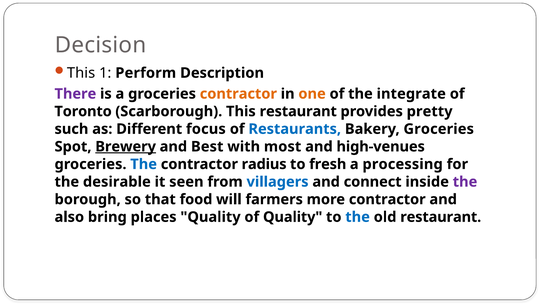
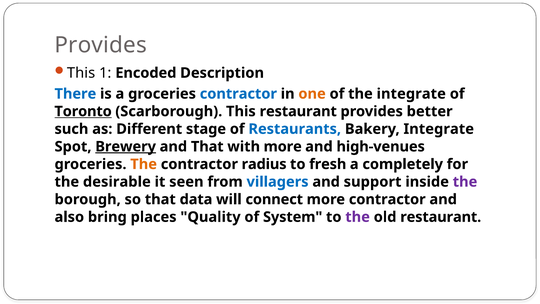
Decision at (101, 45): Decision -> Provides
Perform: Perform -> Encoded
There colour: purple -> blue
contractor at (238, 94) colour: orange -> blue
Toronto underline: none -> present
pretty: pretty -> better
focus: focus -> stage
Bakery Groceries: Groceries -> Integrate
and Best: Best -> That
with most: most -> more
The at (144, 164) colour: blue -> orange
processing: processing -> completely
connect: connect -> support
food: food -> data
farmers: farmers -> connect
of Quality: Quality -> System
the at (358, 217) colour: blue -> purple
